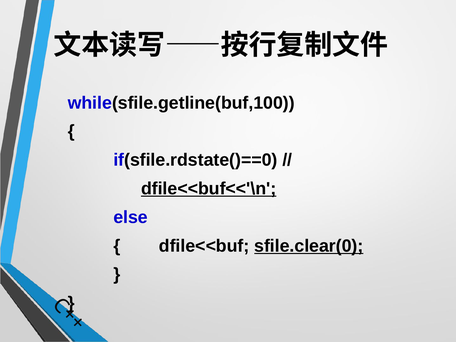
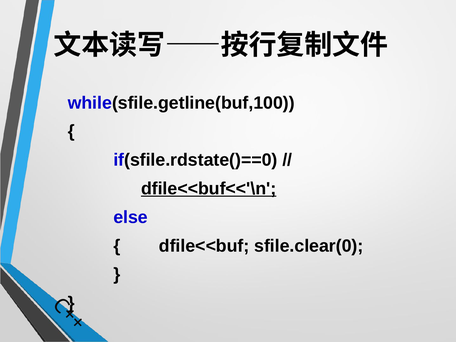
sfile.clear(0 underline: present -> none
